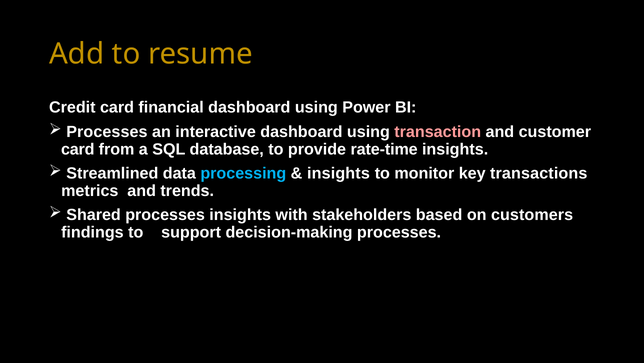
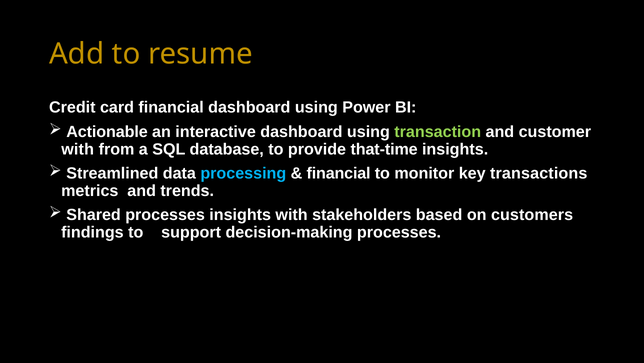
Processes at (107, 132): Processes -> Actionable
transaction colour: pink -> light green
card at (78, 149): card -> with
rate-time: rate-time -> that-time
insights at (338, 173): insights -> financial
